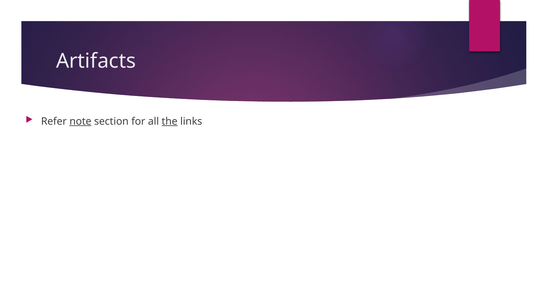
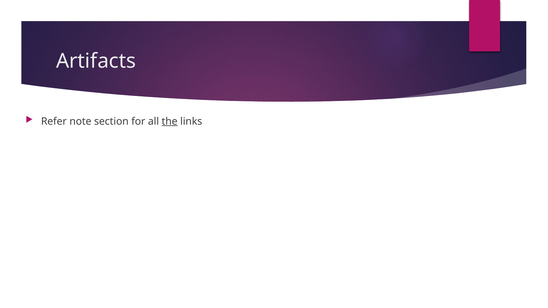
note underline: present -> none
